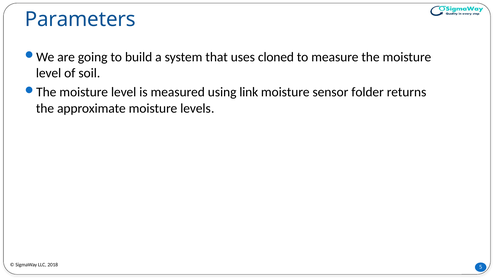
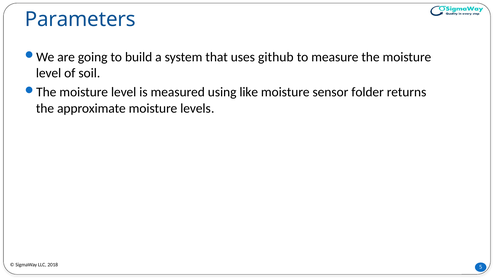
cloned: cloned -> github
link: link -> like
